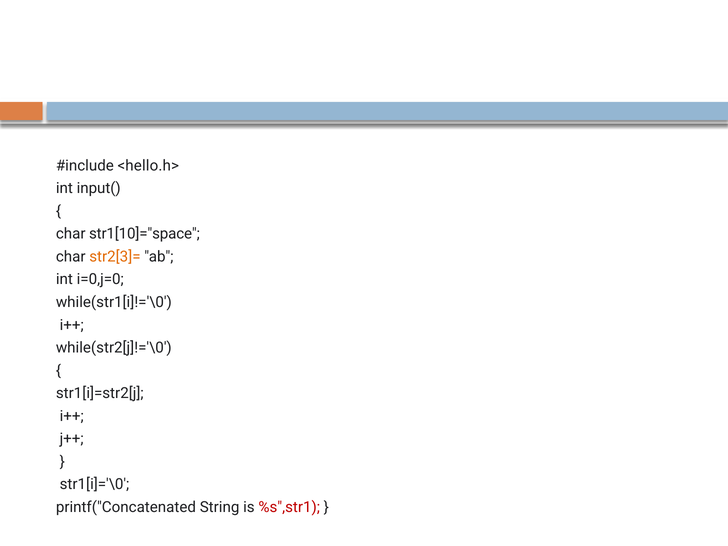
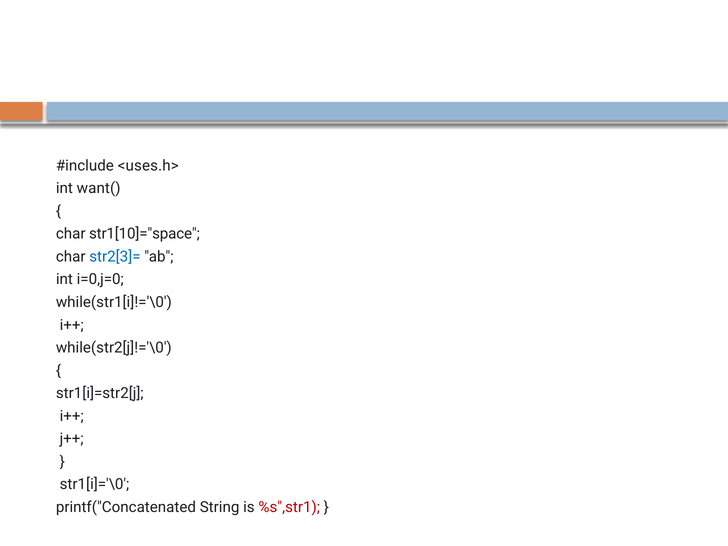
<hello.h>: <hello.h> -> <uses.h>
input(: input( -> want(
str2[3]= colour: orange -> blue
